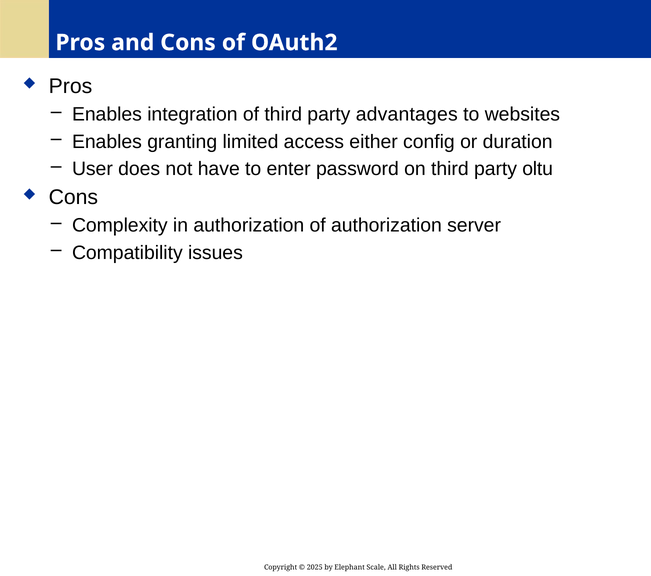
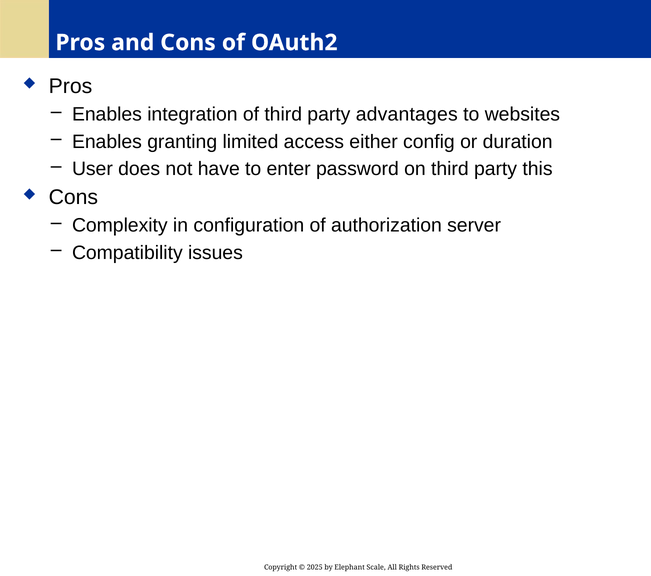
oltu: oltu -> this
in authorization: authorization -> configuration
